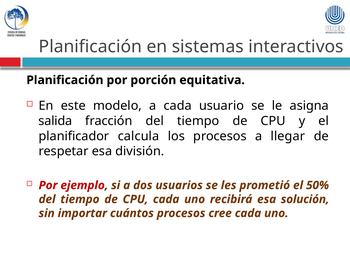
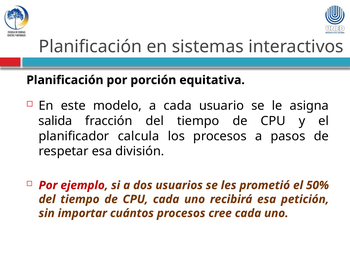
llegar: llegar -> pasos
solución: solución -> petición
